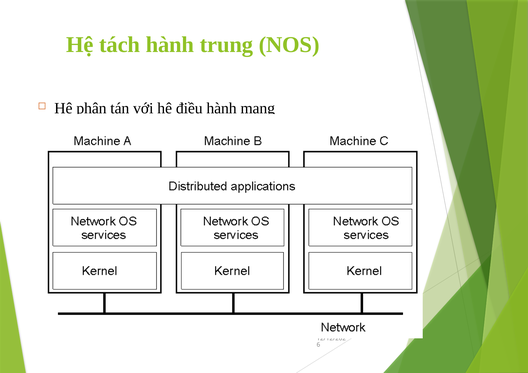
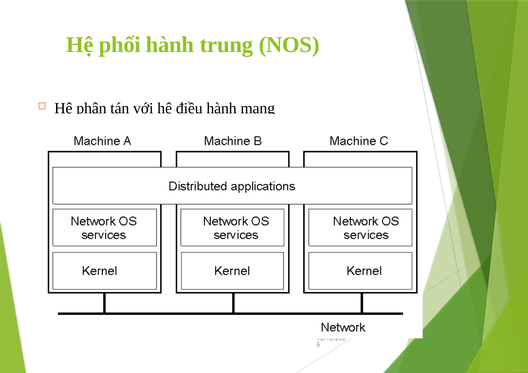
tách: tách -> phối
